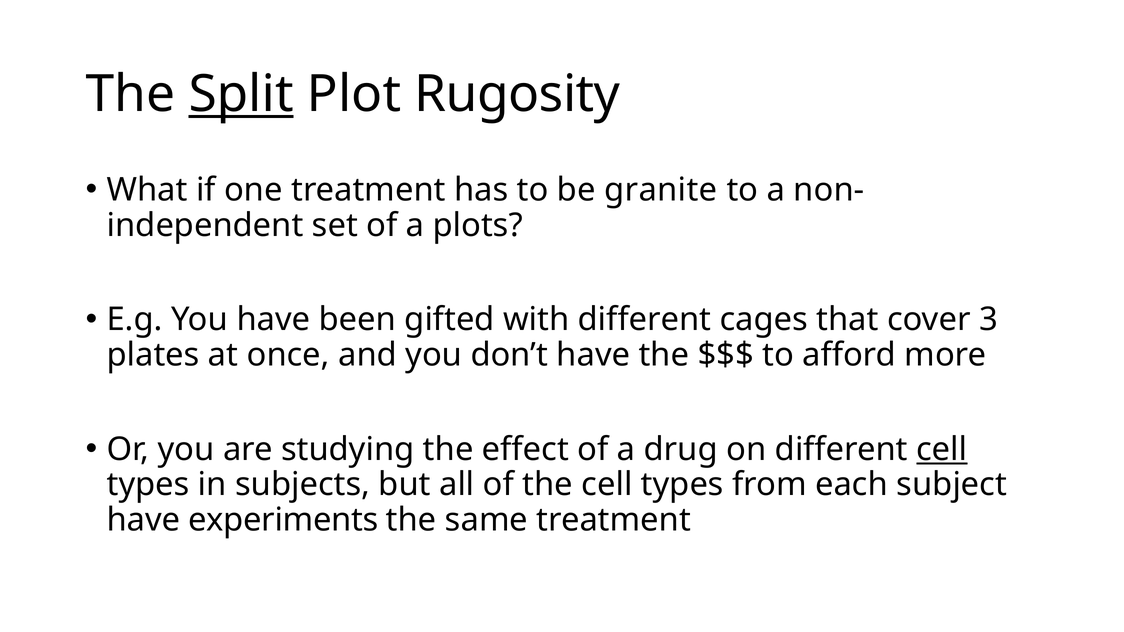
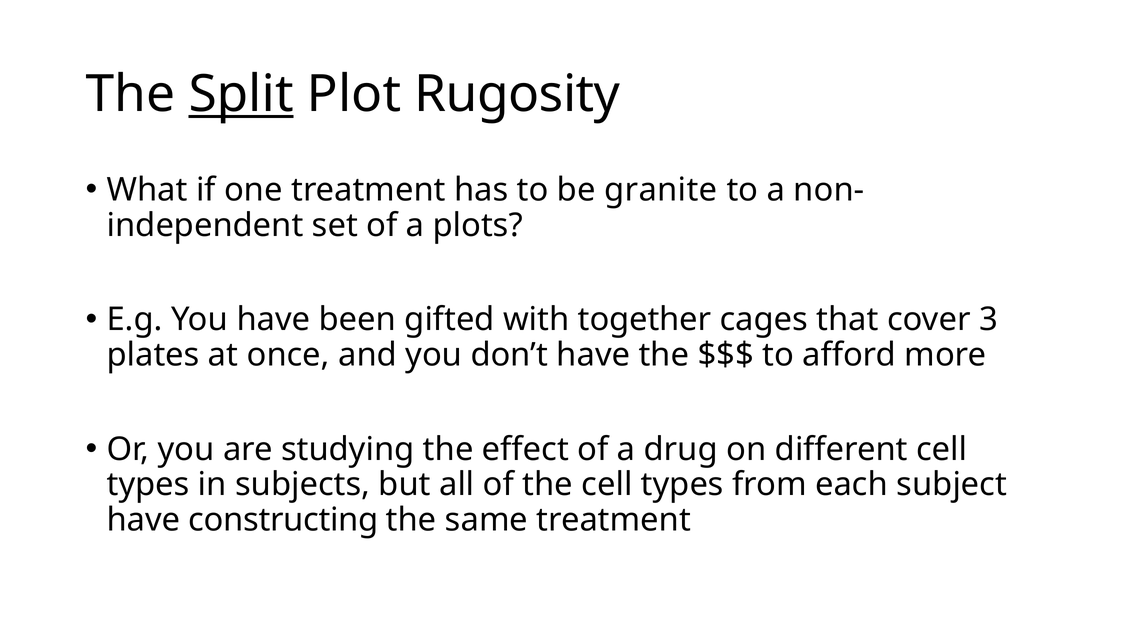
with different: different -> together
cell at (942, 449) underline: present -> none
experiments: experiments -> constructing
